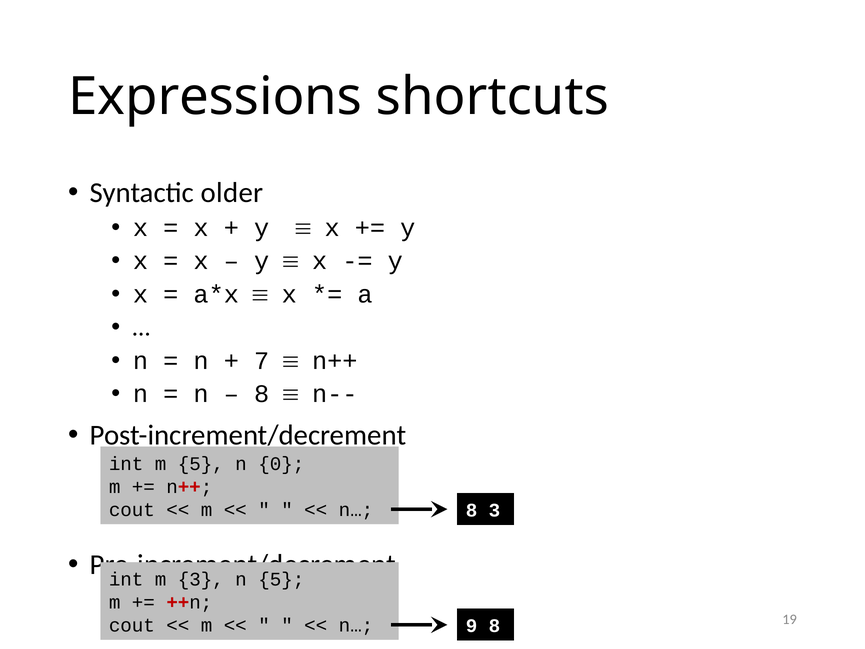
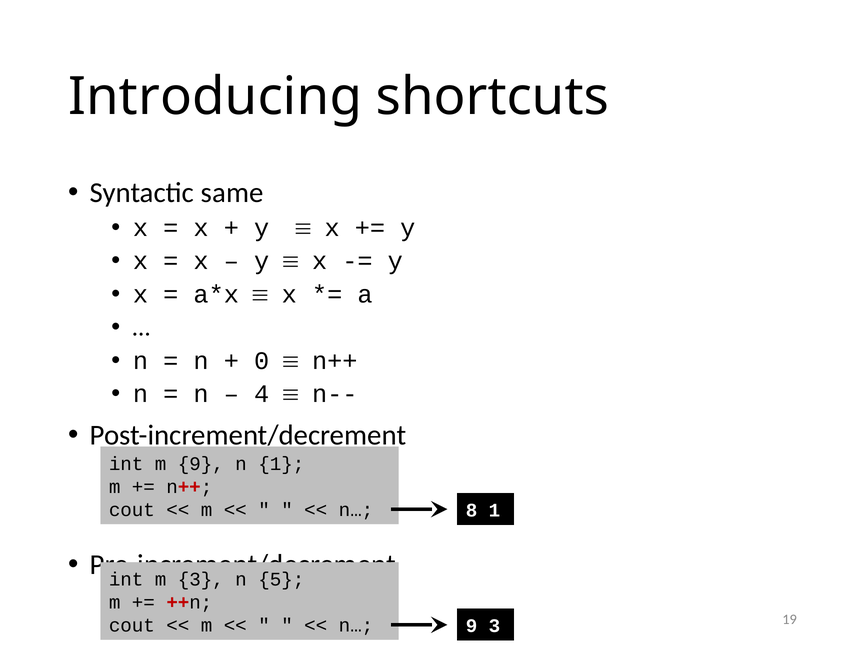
Expressions: Expressions -> Introducing
older: older -> same
7: 7 -> 0
8 at (262, 394): 8 -> 4
m 5: 5 -> 9
n 0: 0 -> 1
8 3: 3 -> 1
9 8: 8 -> 3
